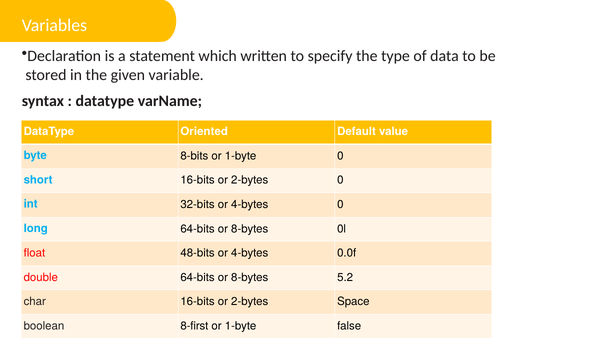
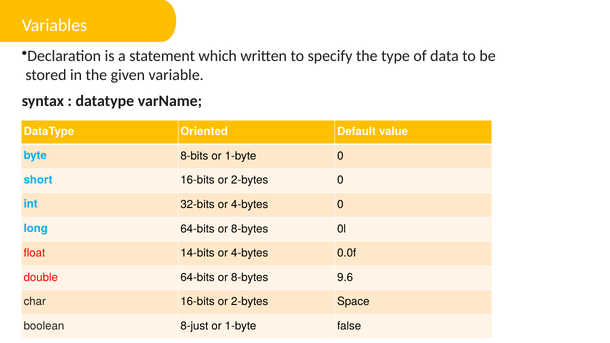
48-bits: 48-bits -> 14-bits
5.2: 5.2 -> 9.6
8-first: 8-first -> 8-just
